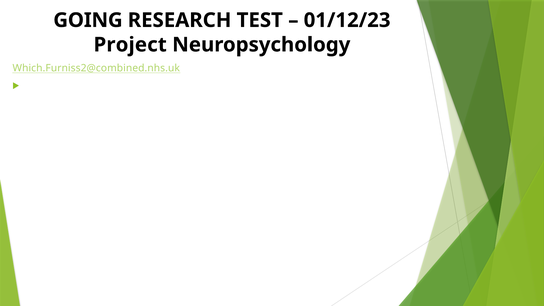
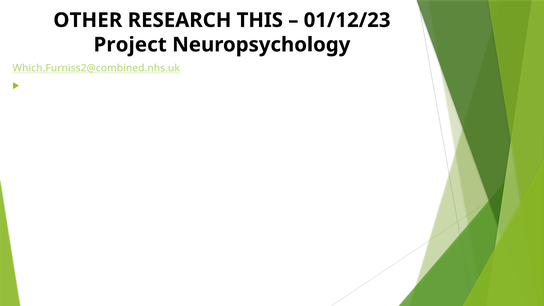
GOING: GOING -> OTHER
TEST: TEST -> THIS
